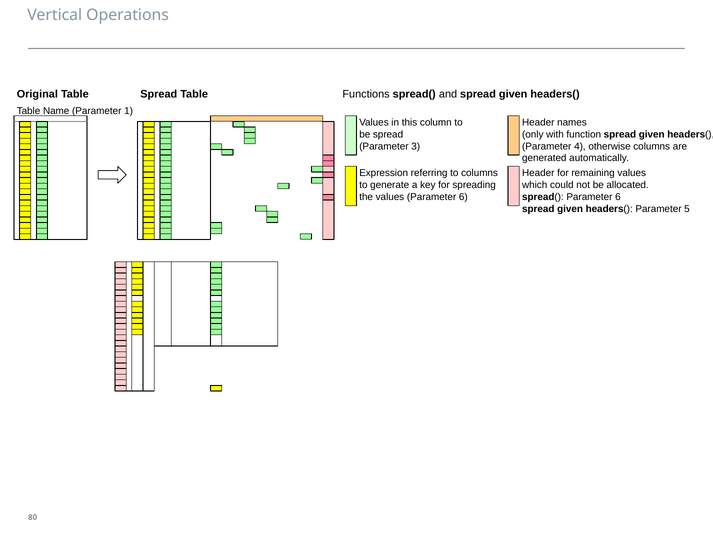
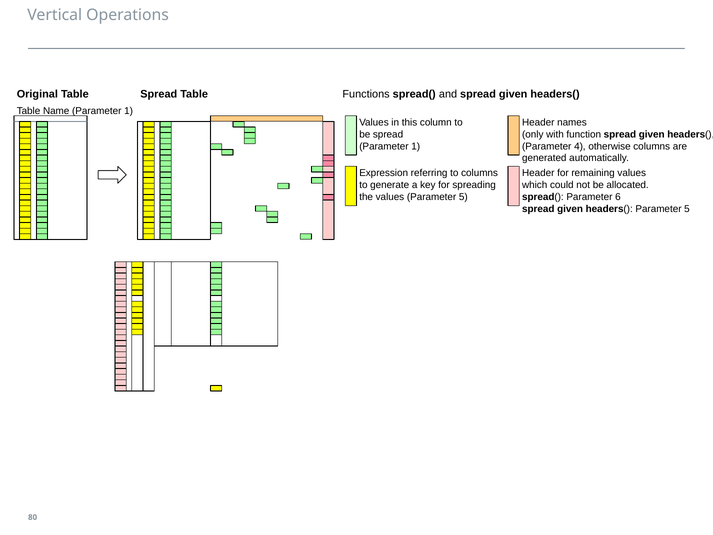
3 at (416, 146): 3 -> 1
values Parameter 6: 6 -> 5
